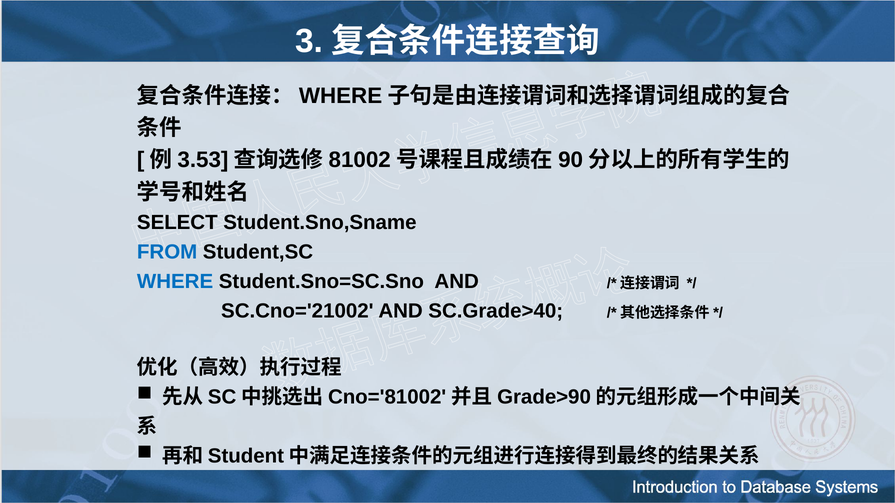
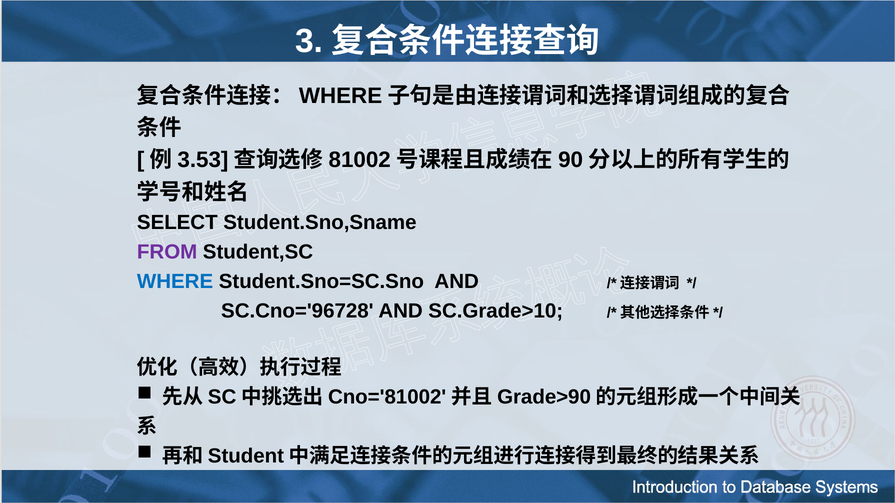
FROM colour: blue -> purple
SC.Cno='21002: SC.Cno='21002 -> SC.Cno='96728
SC.Grade>40: SC.Grade>40 -> SC.Grade>10
